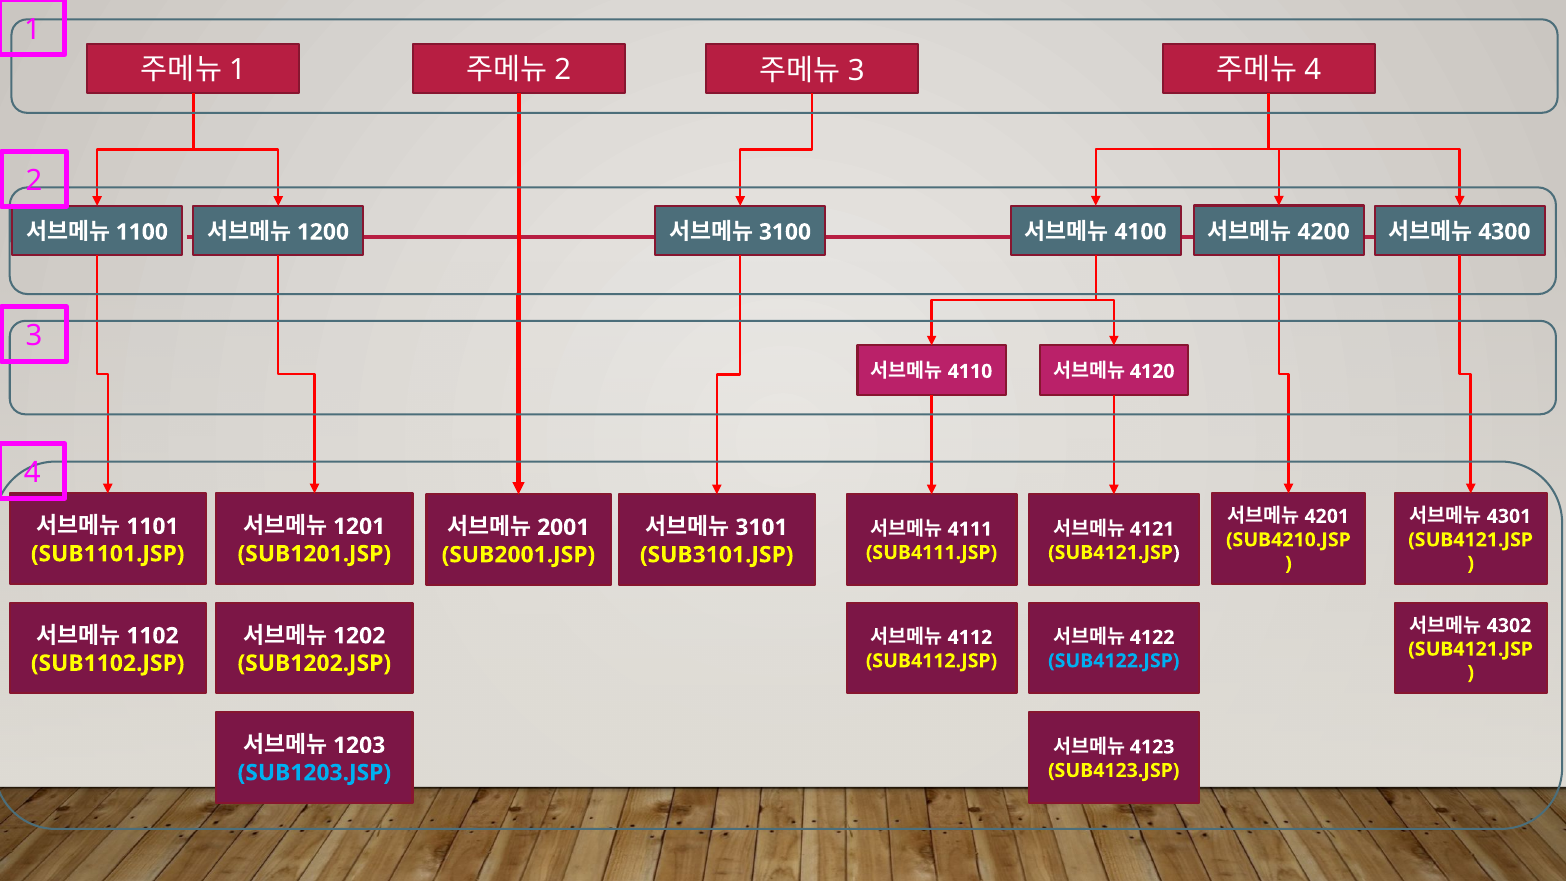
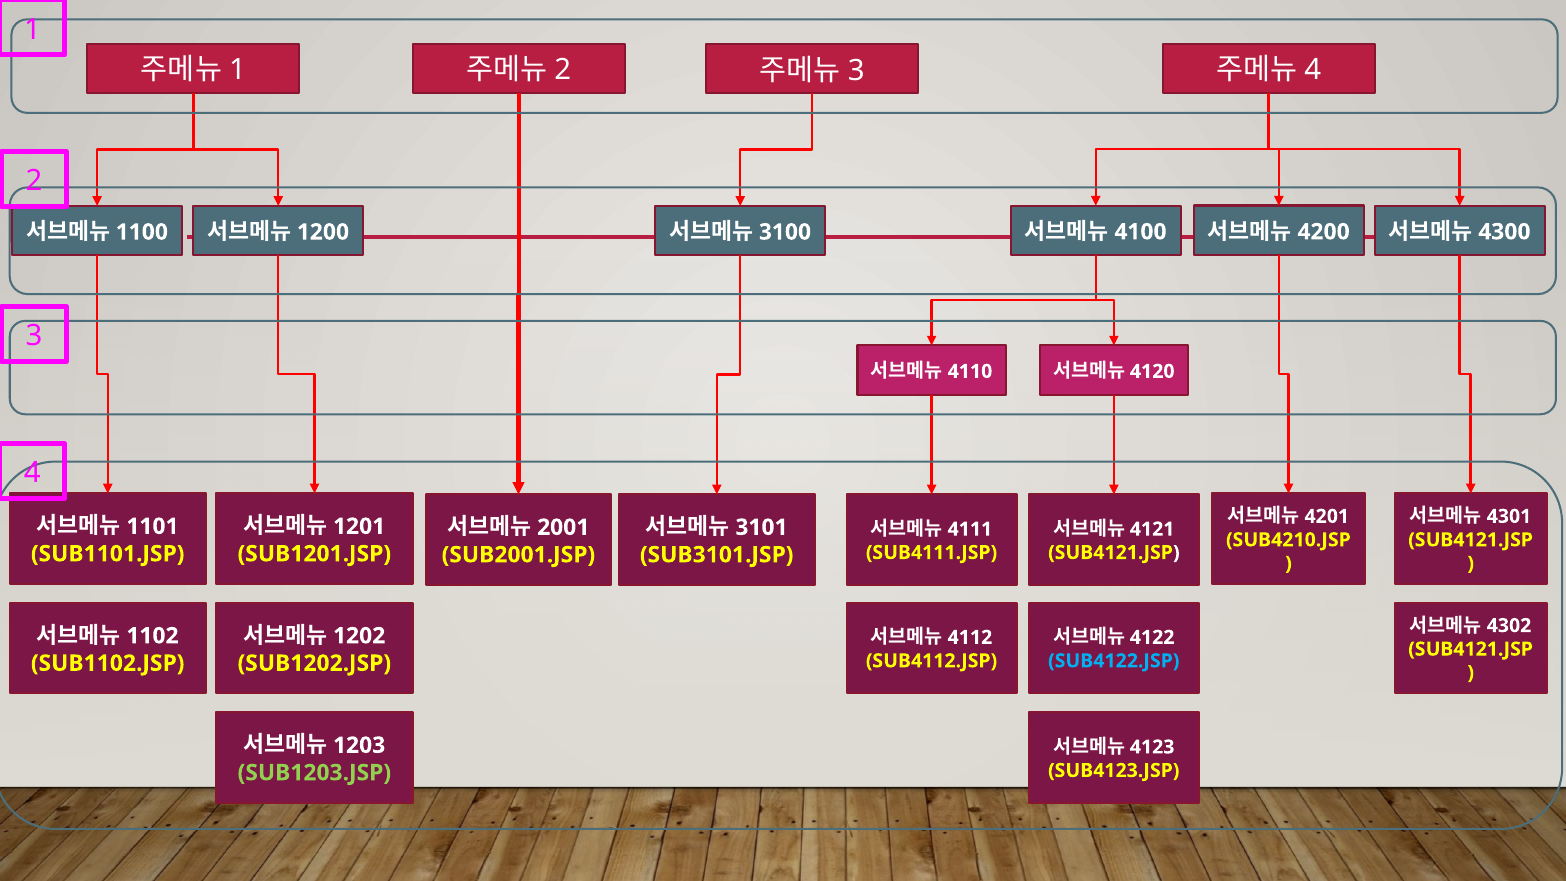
SUB1203.JSP colour: light blue -> light green
